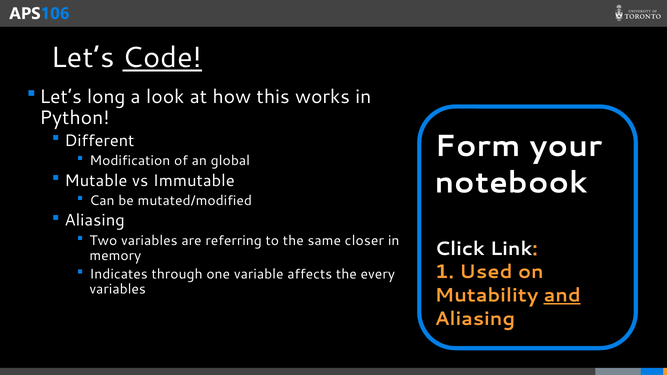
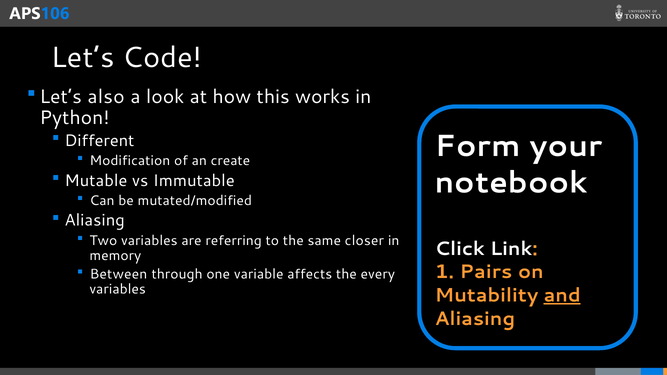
Code underline: present -> none
long: long -> also
global: global -> create
Used: Used -> Pairs
Indicates: Indicates -> Between
